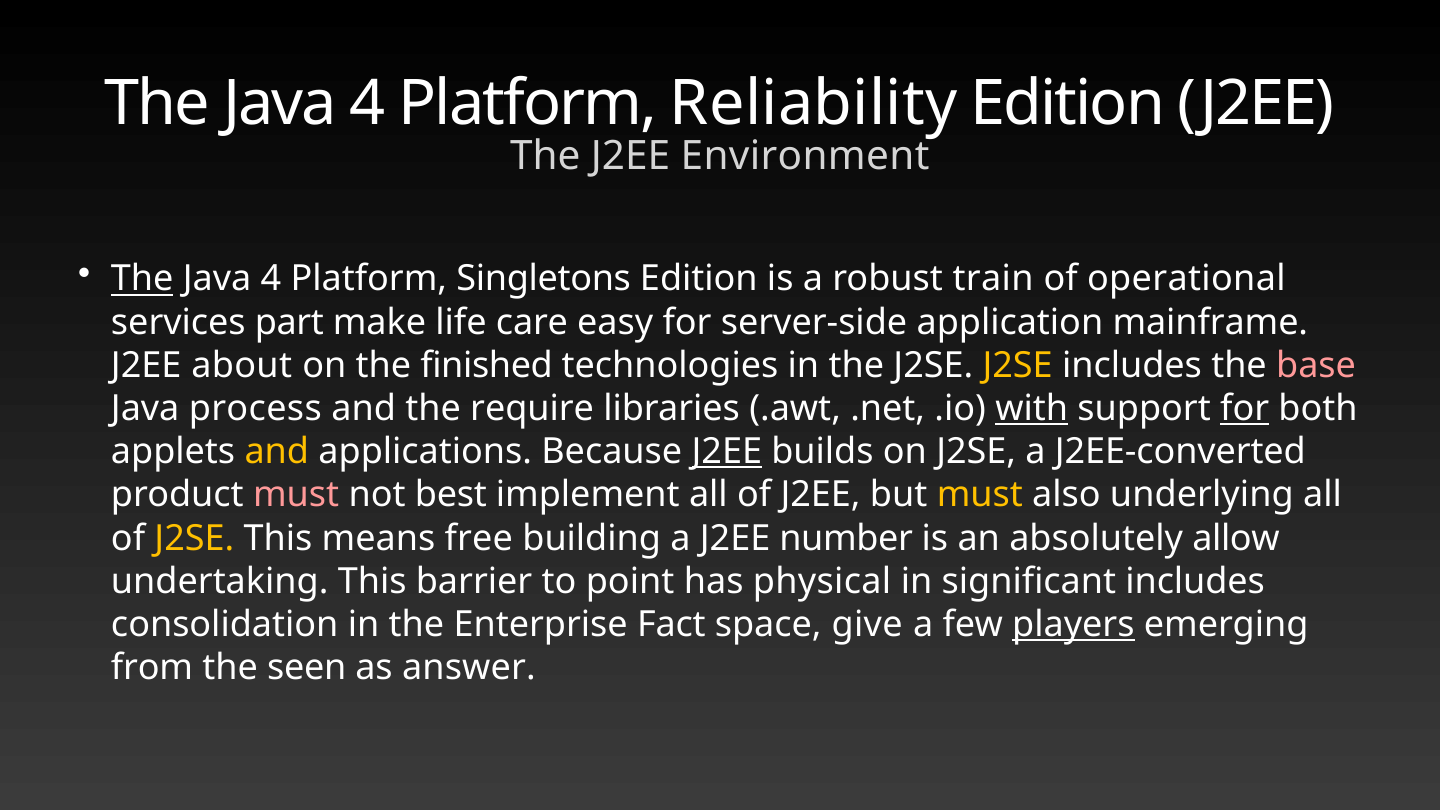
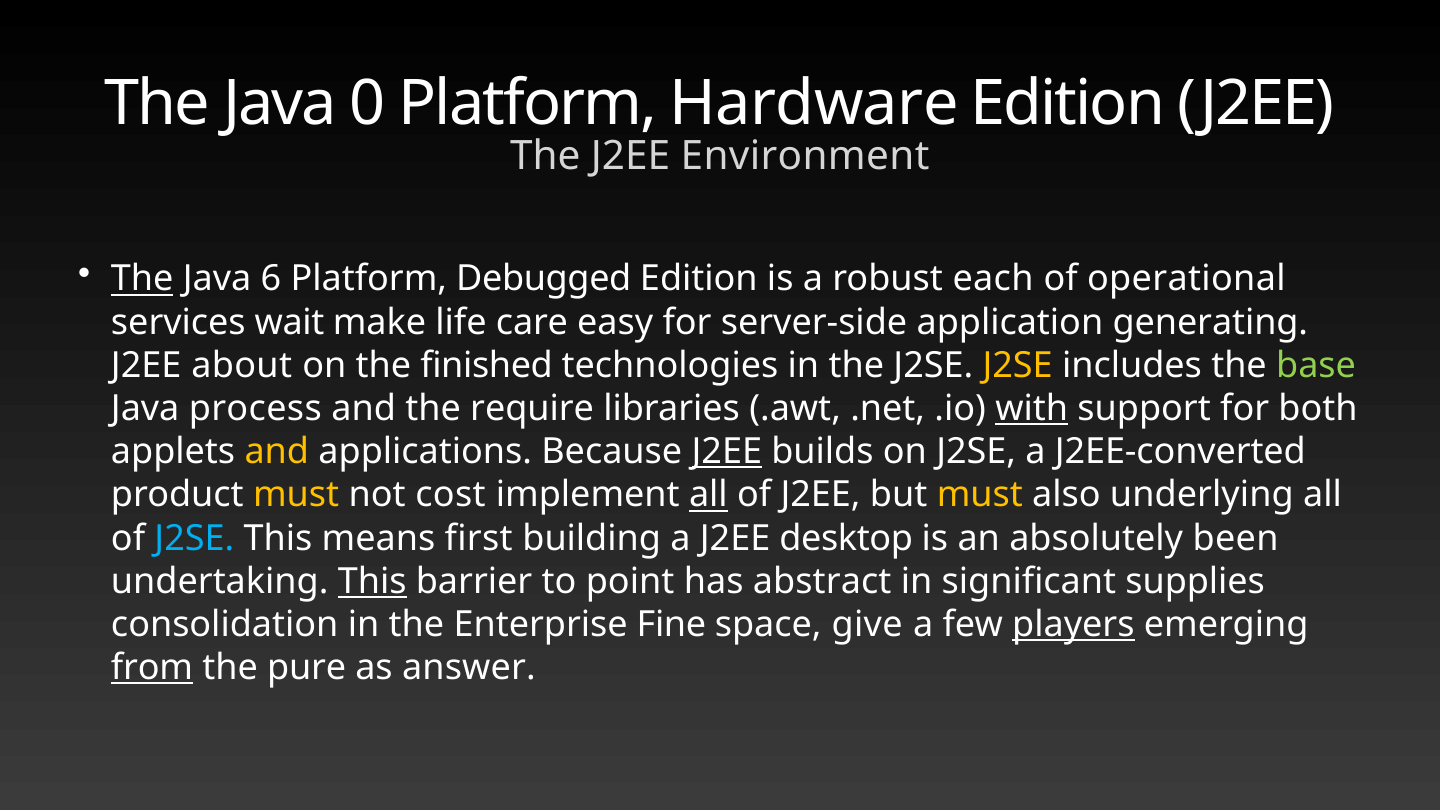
4 at (368, 104): 4 -> 0
Reliability: Reliability -> Hardware
4 at (271, 279): 4 -> 6
Singletons: Singletons -> Debugged
train: train -> each
part: part -> wait
mainframe: mainframe -> generating
base colour: pink -> light green
for at (1245, 409) underline: present -> none
must at (296, 495) colour: pink -> yellow
best: best -> cost
all at (708, 495) underline: none -> present
J2SE at (194, 538) colour: yellow -> light blue
free: free -> first
number: number -> desktop
allow: allow -> been
This at (372, 582) underline: none -> present
physical: physical -> abstract
significant includes: includes -> supplies
Fact: Fact -> Fine
from underline: none -> present
seen: seen -> pure
